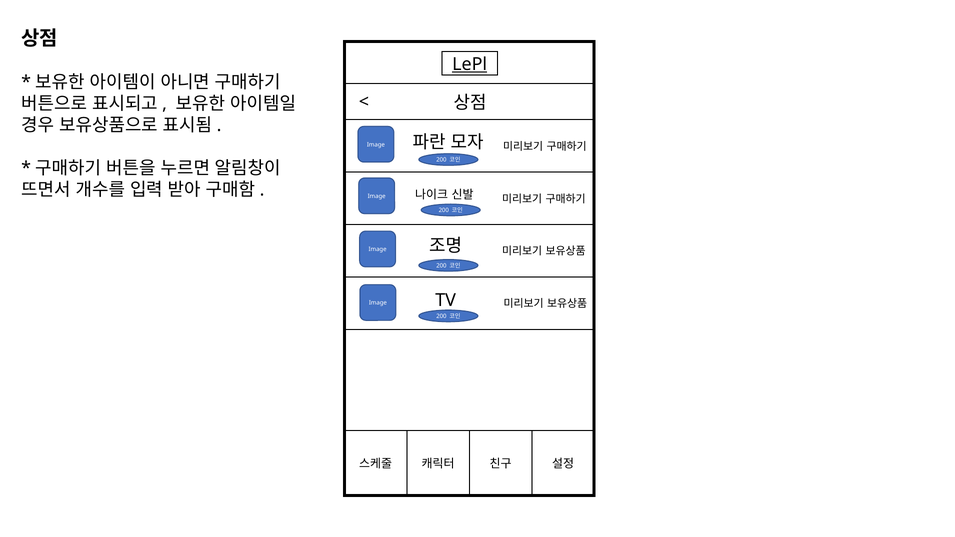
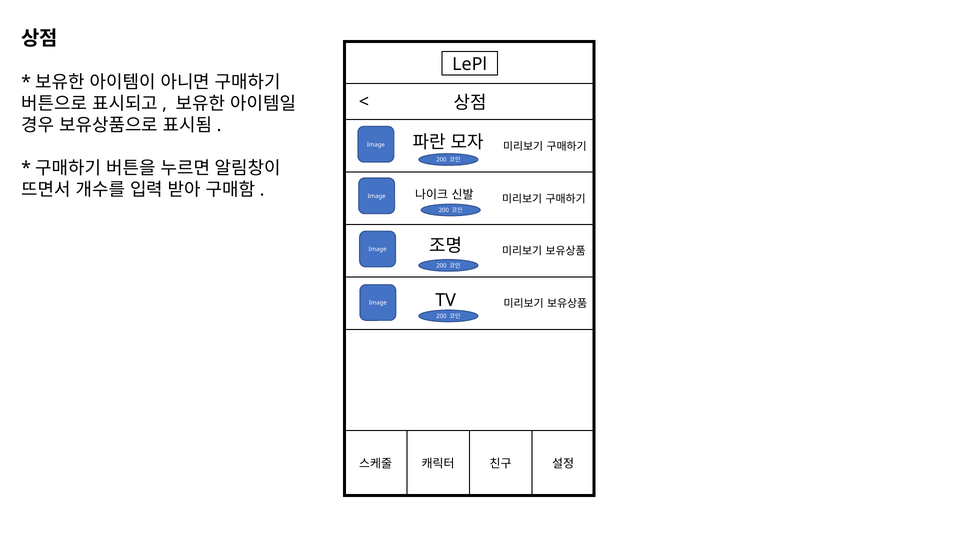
LePl underline: present -> none
